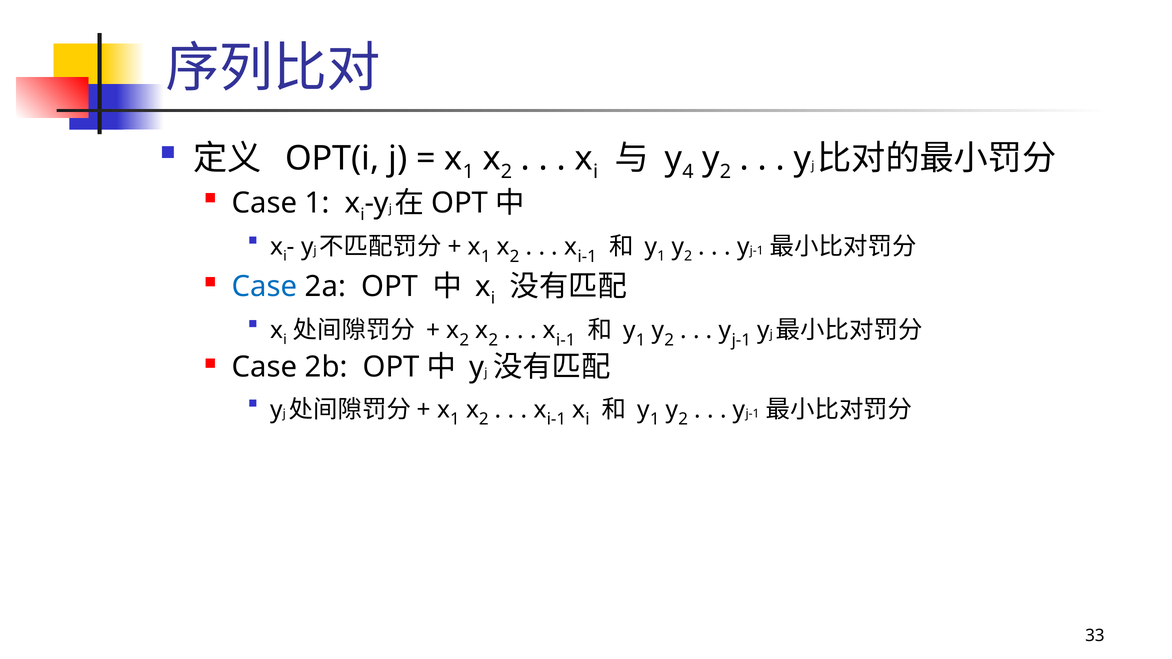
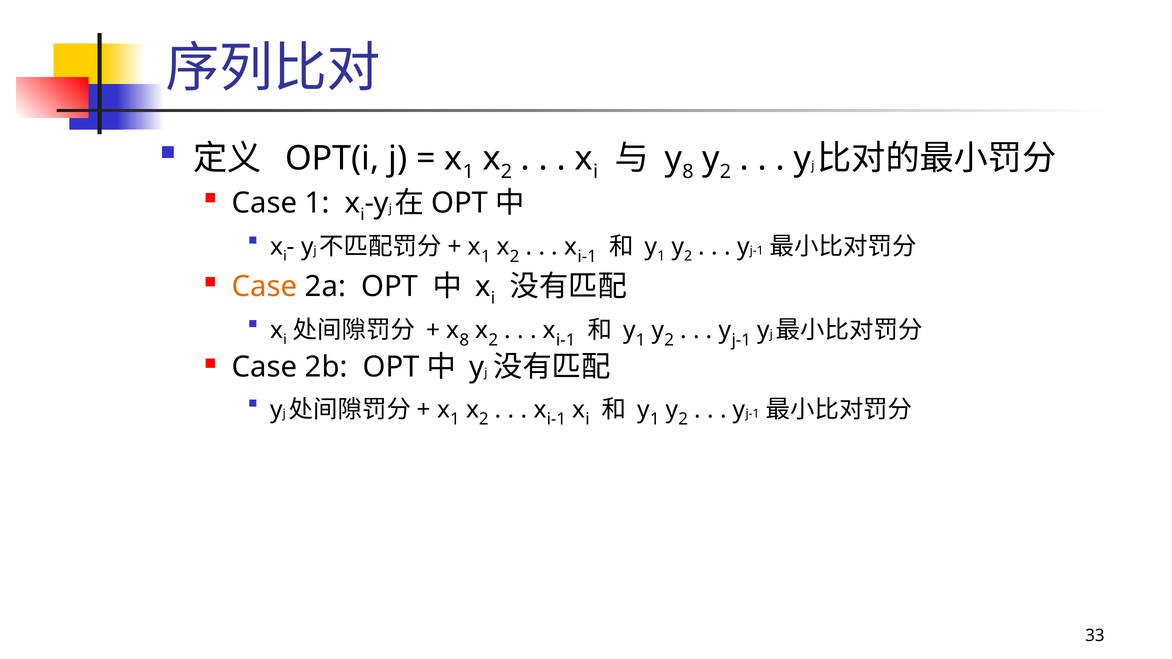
4 at (688, 172): 4 -> 8
Case at (265, 287) colour: blue -> orange
2 at (464, 340): 2 -> 8
